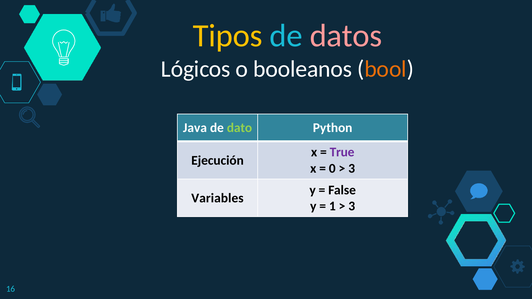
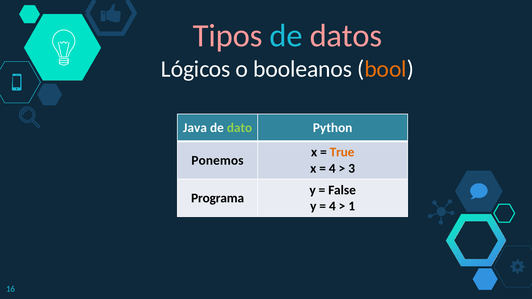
Tipos colour: yellow -> pink
True colour: purple -> orange
Ejecución: Ejecución -> Ponemos
0 at (332, 169): 0 -> 4
Variables: Variables -> Programa
1 at (332, 206): 1 -> 4
3 at (352, 206): 3 -> 1
